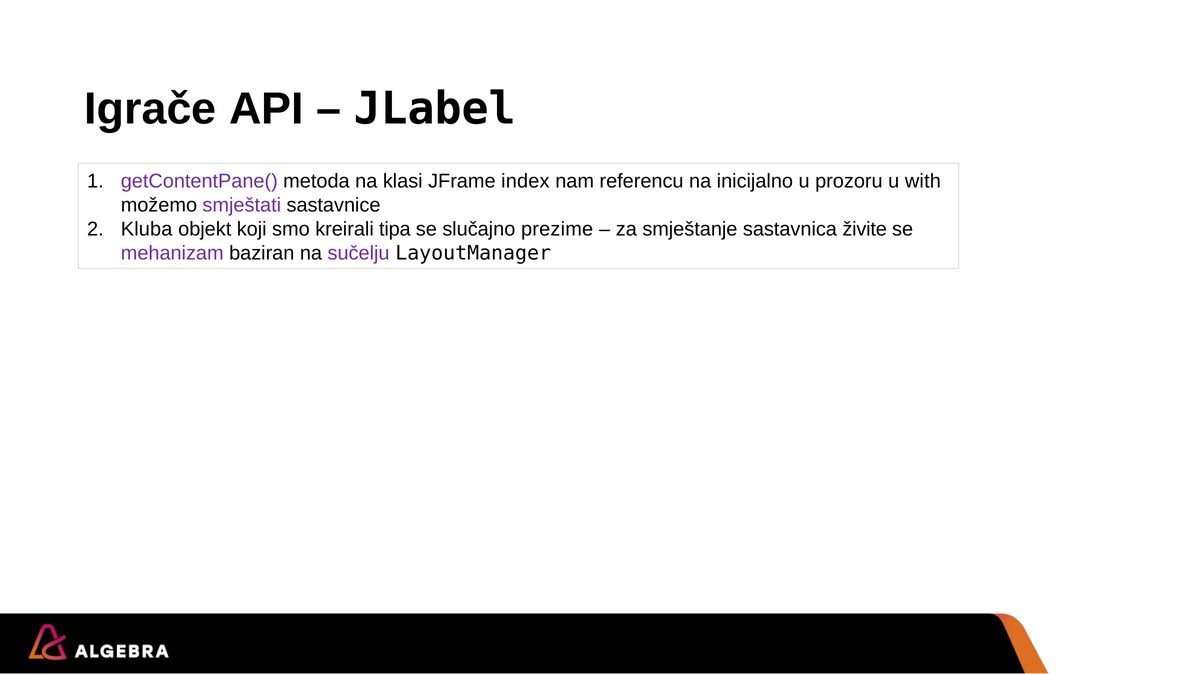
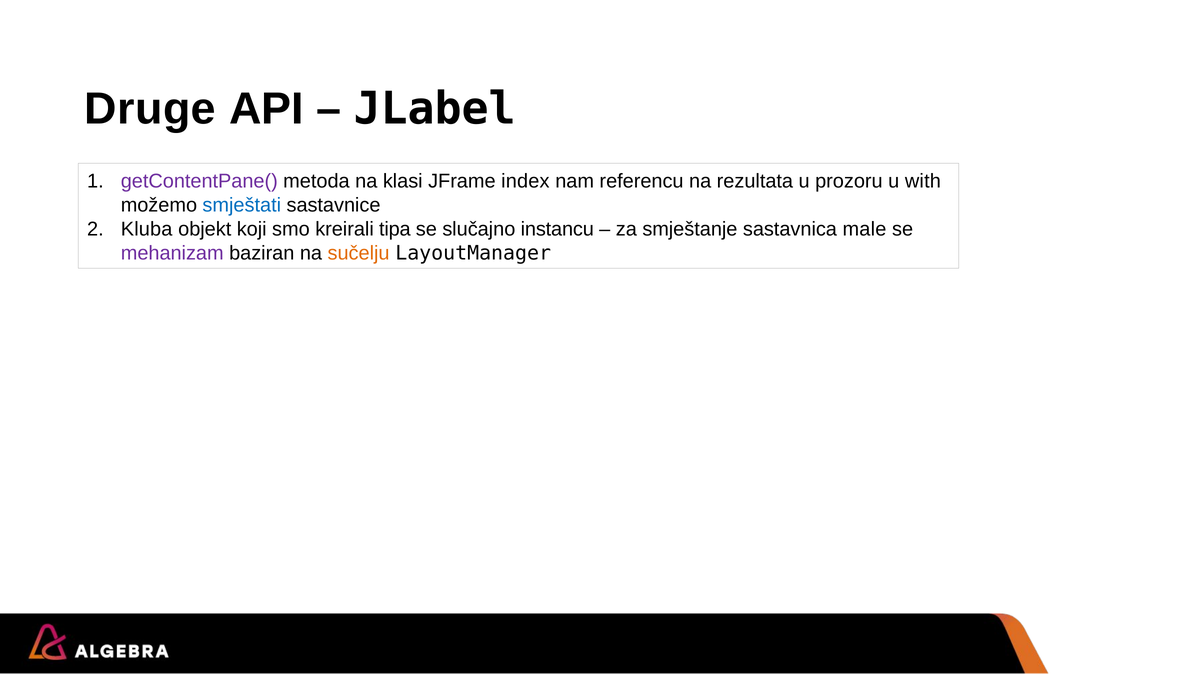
Igrače: Igrače -> Druge
inicijalno: inicijalno -> rezultata
smještati colour: purple -> blue
prezime: prezime -> instancu
živite: živite -> male
sučelju colour: purple -> orange
